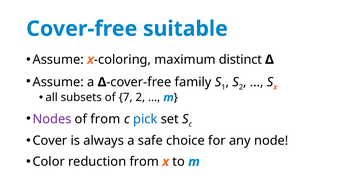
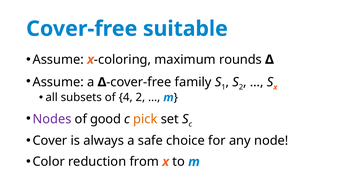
distinct: distinct -> rounds
7: 7 -> 4
of from: from -> good
pick colour: blue -> orange
